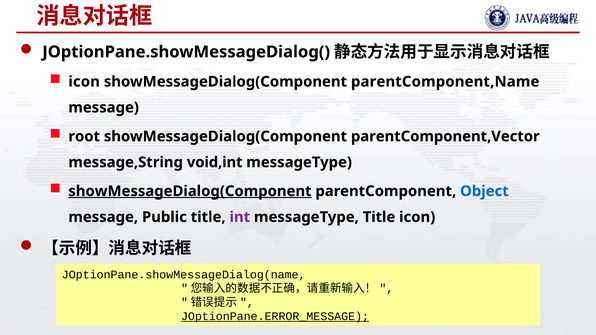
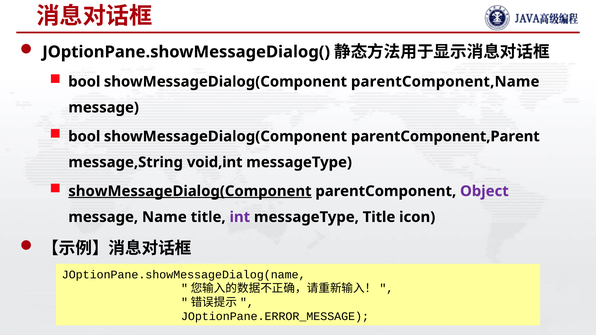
icon at (84, 82): icon -> bool
root at (84, 137): root -> bool
parentComponent,Vector: parentComponent,Vector -> parentComponent,Parent
Object colour: blue -> purple
Public: Public -> Name
JOptionPane.ERROR_MESSAGE underline: present -> none
